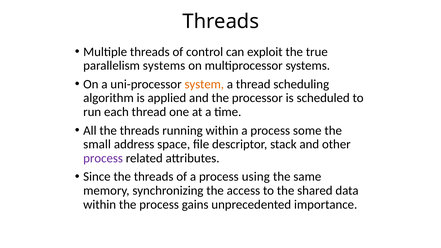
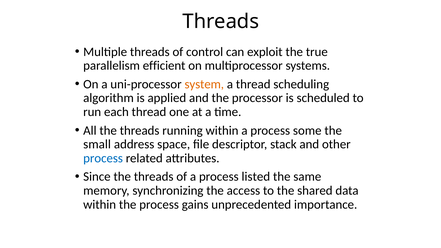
parallelism systems: systems -> efficient
process at (103, 158) colour: purple -> blue
using: using -> listed
